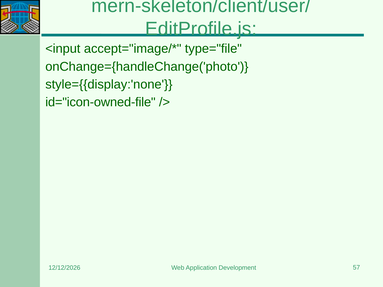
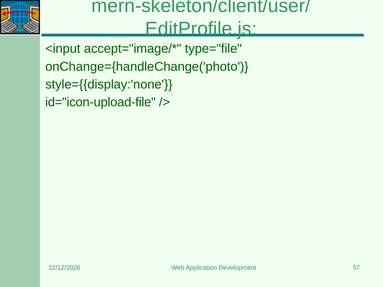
id="icon-owned-file: id="icon-owned-file -> id="icon-upload-file
